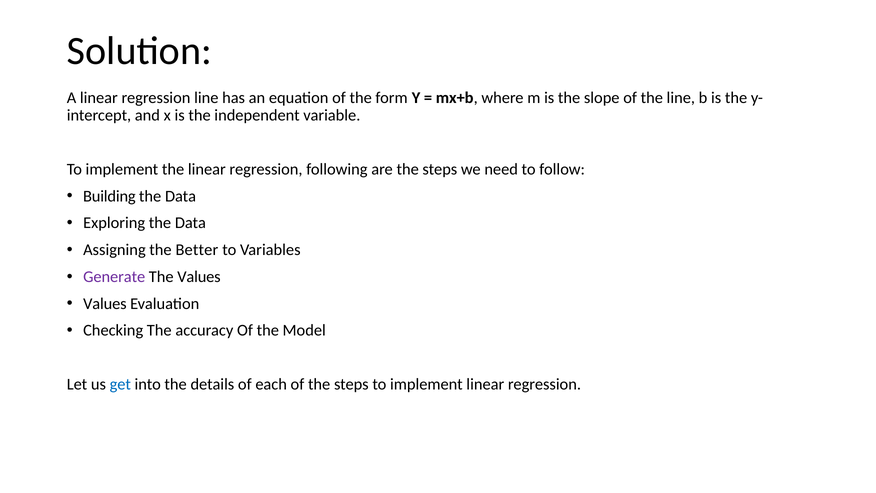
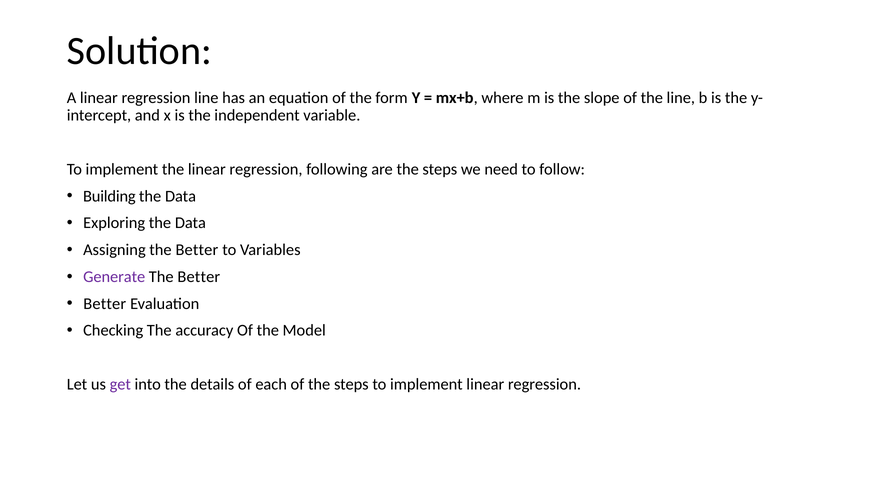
Values at (199, 277): Values -> Better
Values at (105, 304): Values -> Better
get colour: blue -> purple
